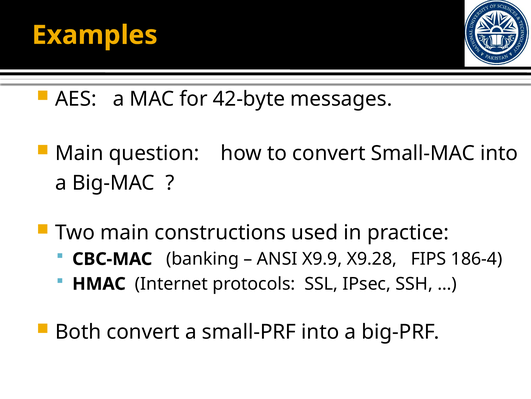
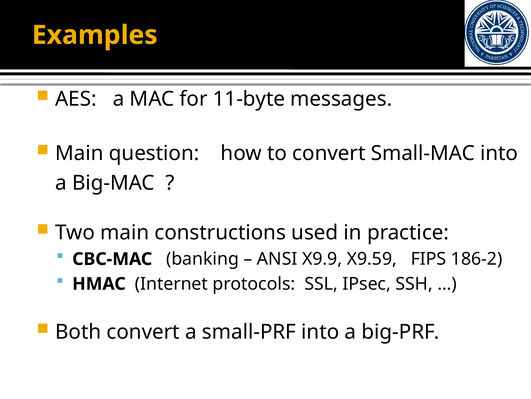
42-byte: 42-byte -> 11-byte
X9.28: X9.28 -> X9.59
186-4: 186-4 -> 186-2
